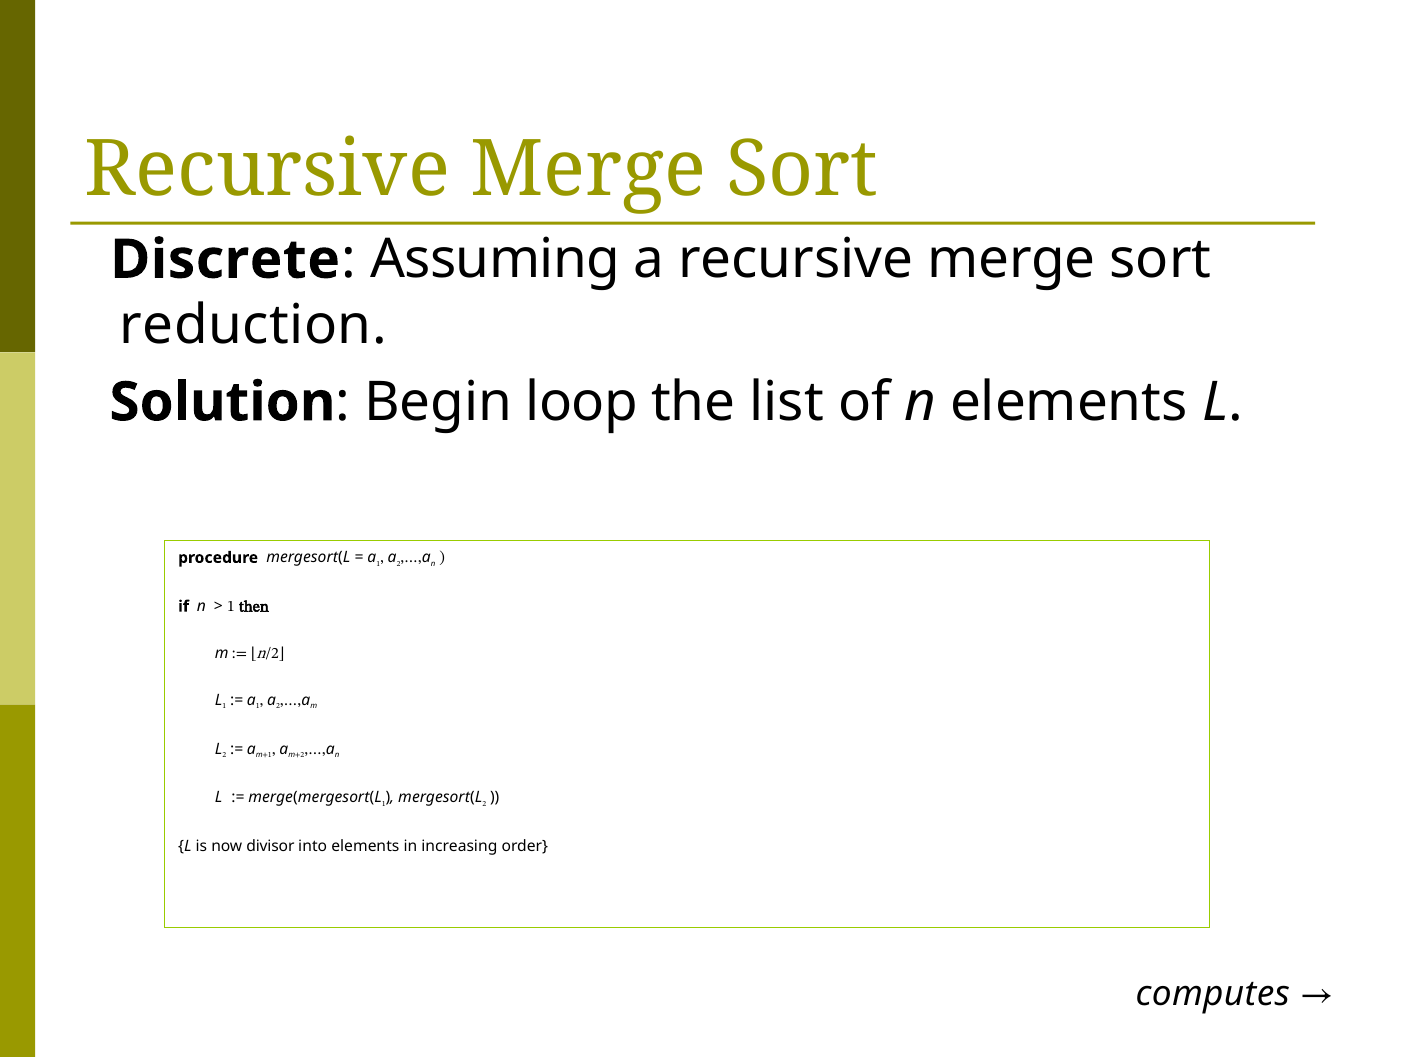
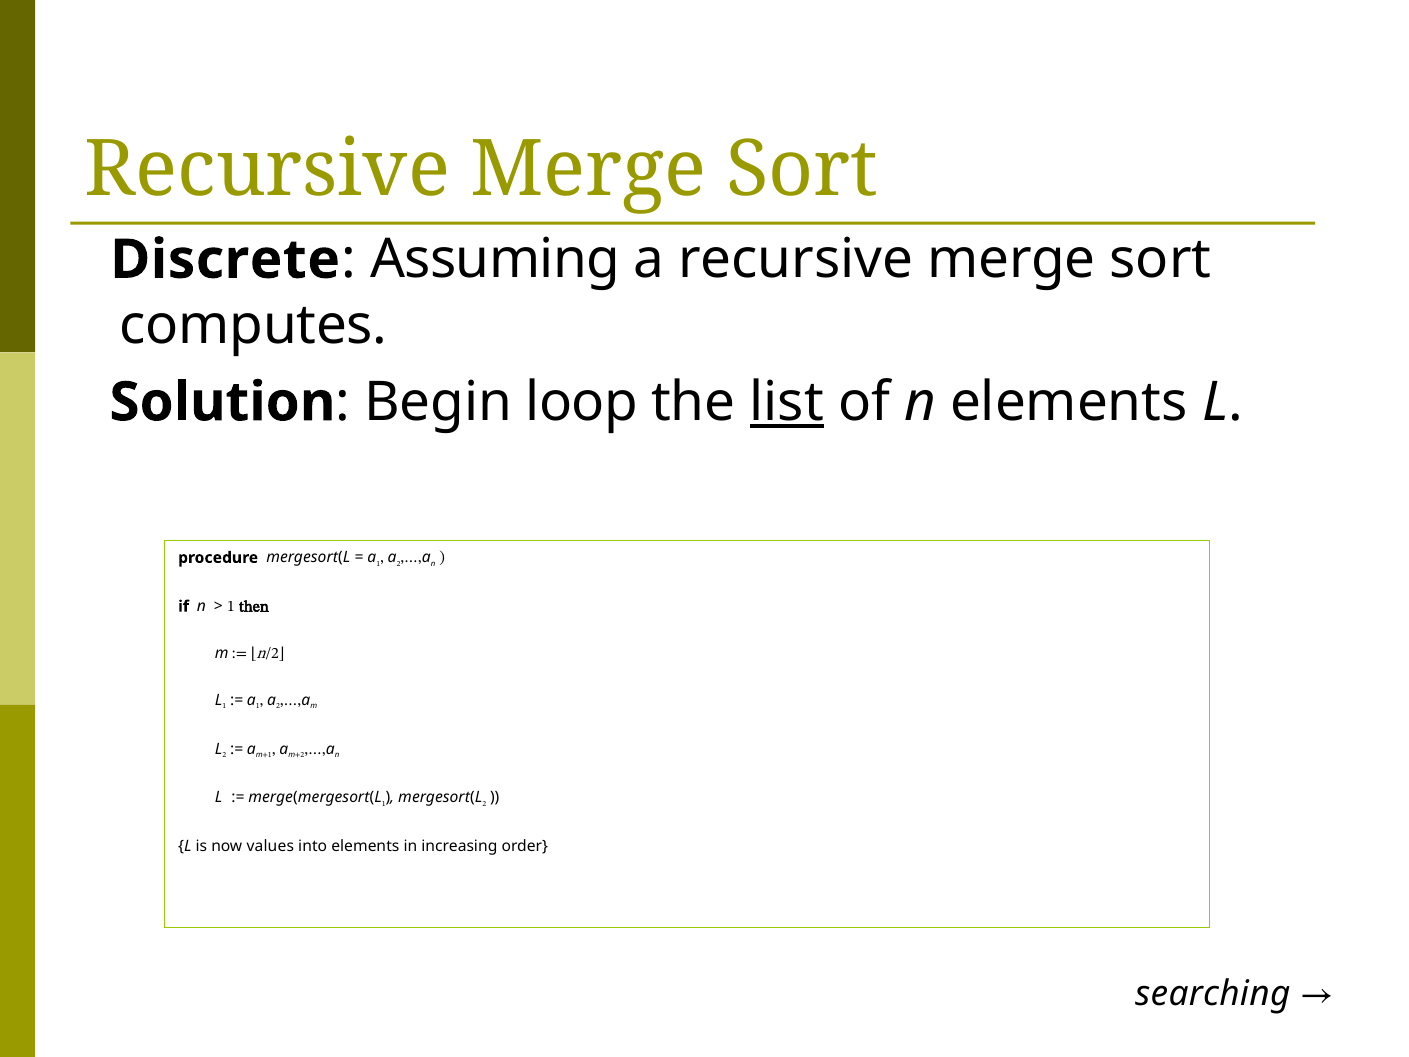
reduction: reduction -> computes
list underline: none -> present
divisor: divisor -> values
computes: computes -> searching
